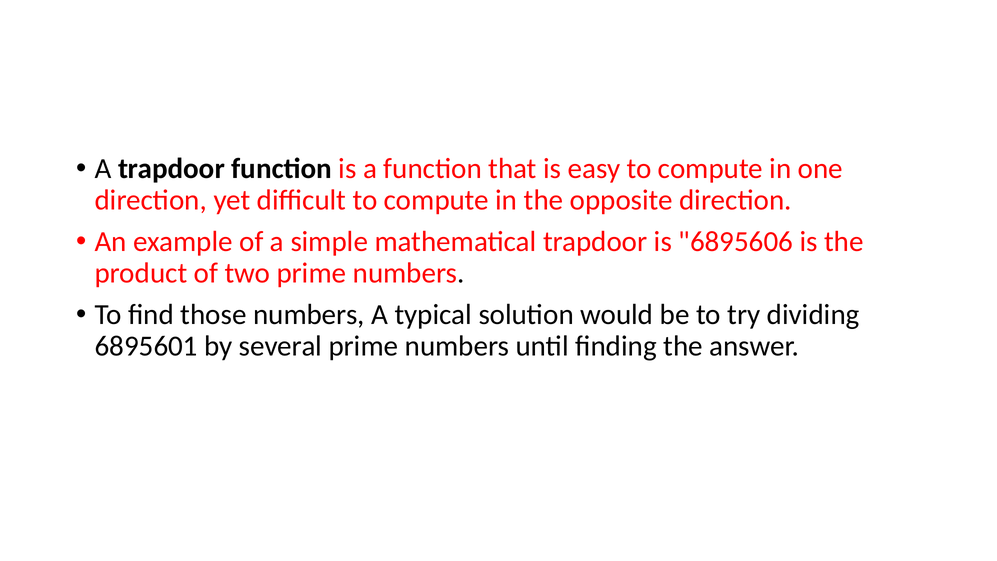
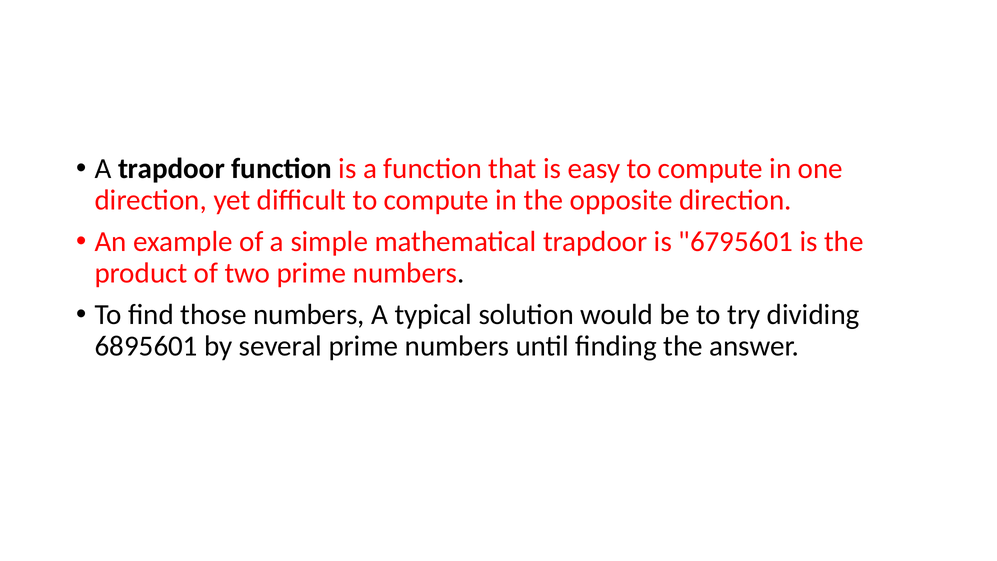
6895606: 6895606 -> 6795601
